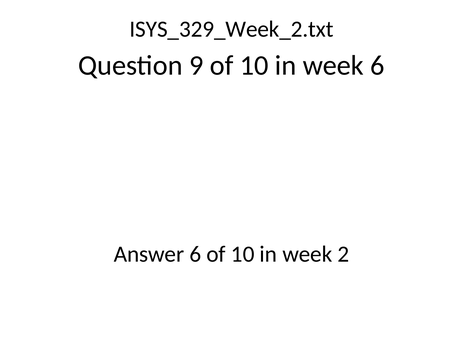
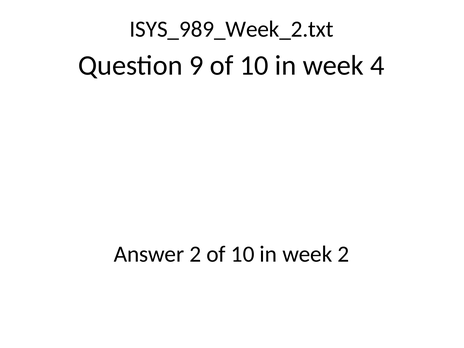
ISYS_329_Week_2.txt: ISYS_329_Week_2.txt -> ISYS_989_Week_2.txt
week 6: 6 -> 4
Answer 6: 6 -> 2
